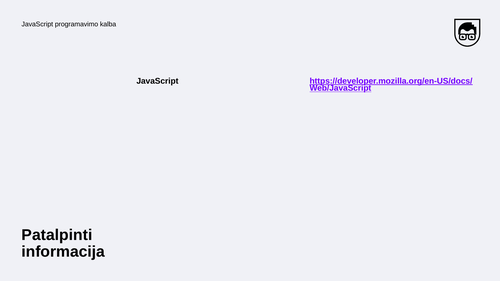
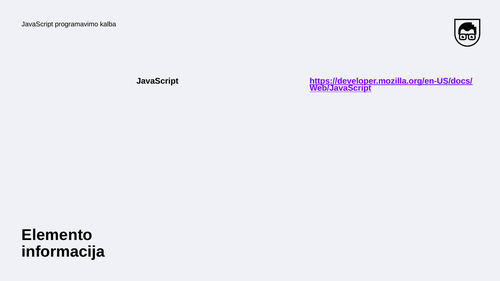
Patalpinti: Patalpinti -> Elemento
